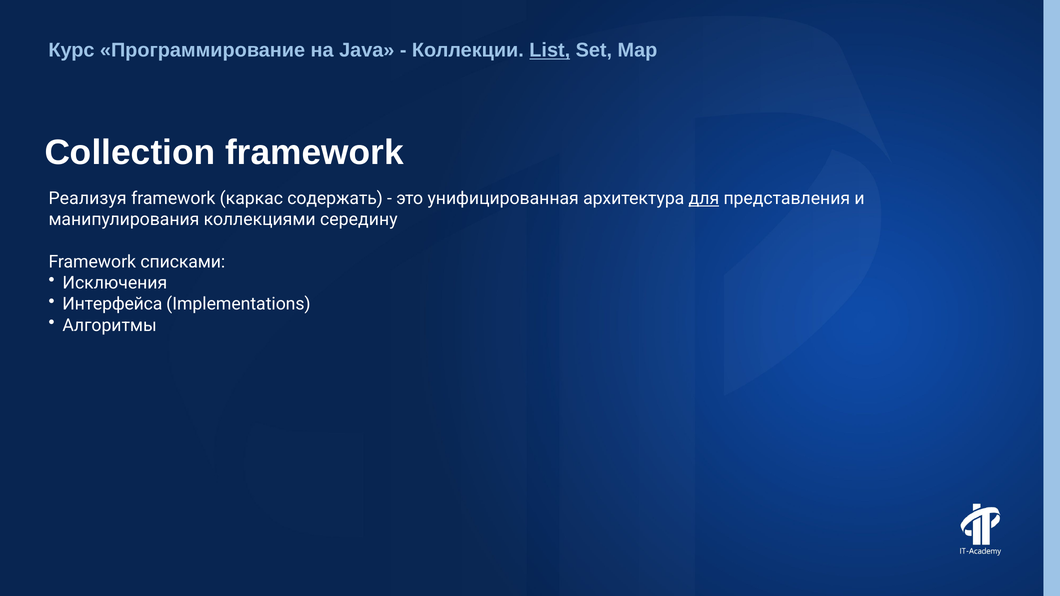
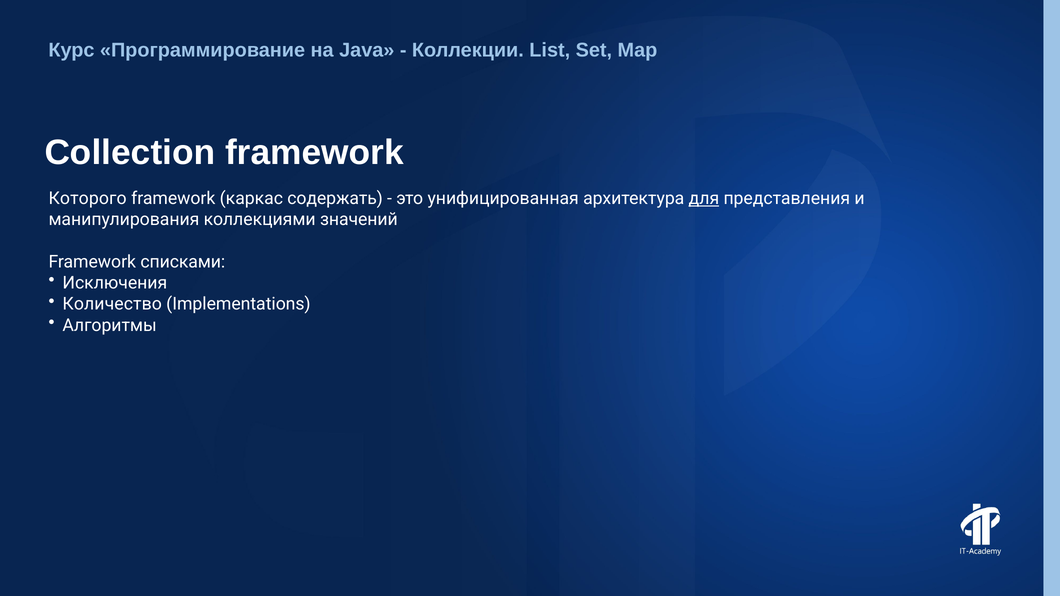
List underline: present -> none
Реализуя: Реализуя -> Которого
середину: середину -> значений
Интерфейса: Интерфейса -> Количество
